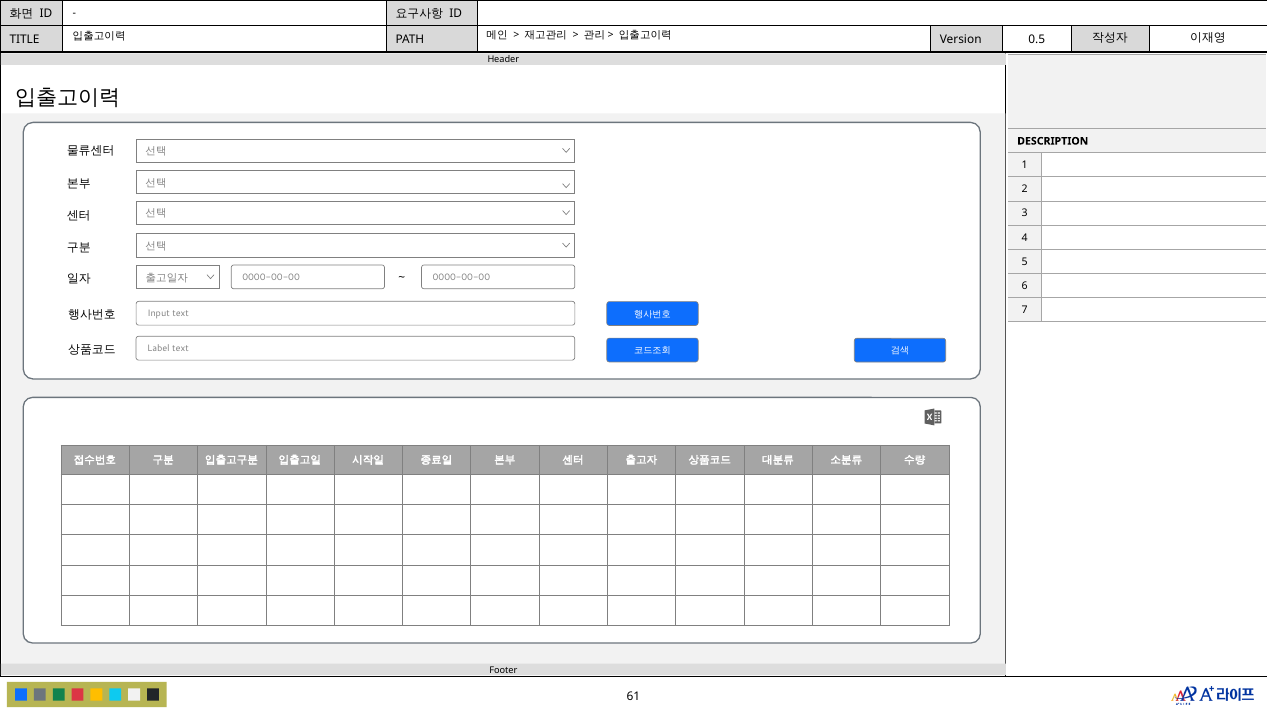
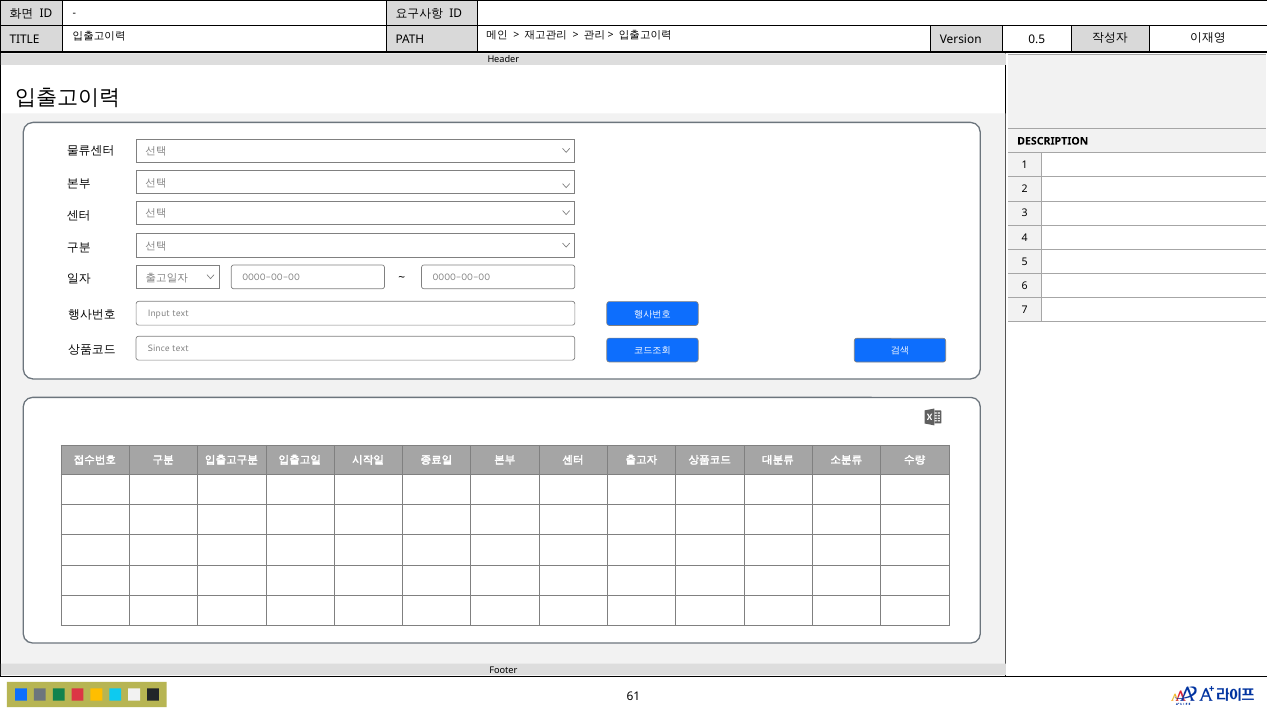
Label: Label -> Since
